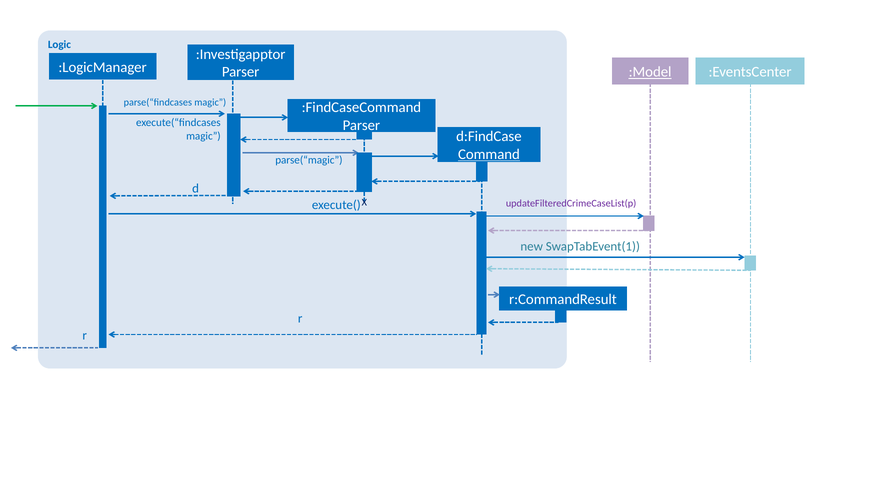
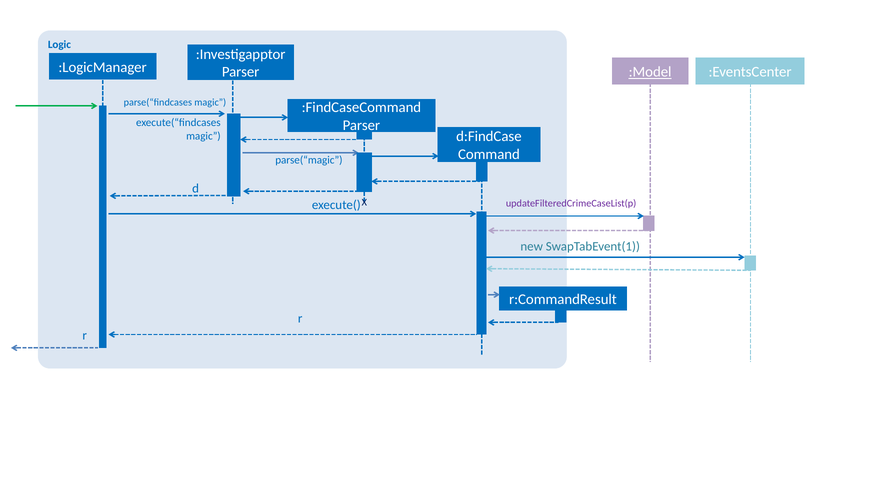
Command underline: present -> none
